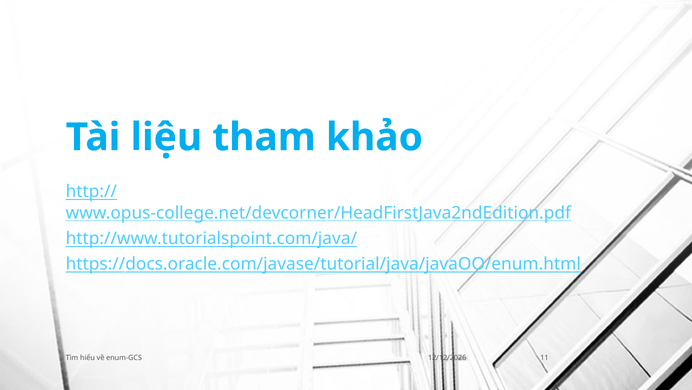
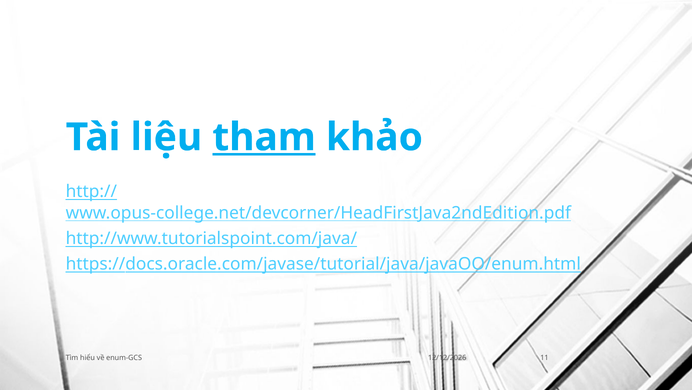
tham underline: none -> present
